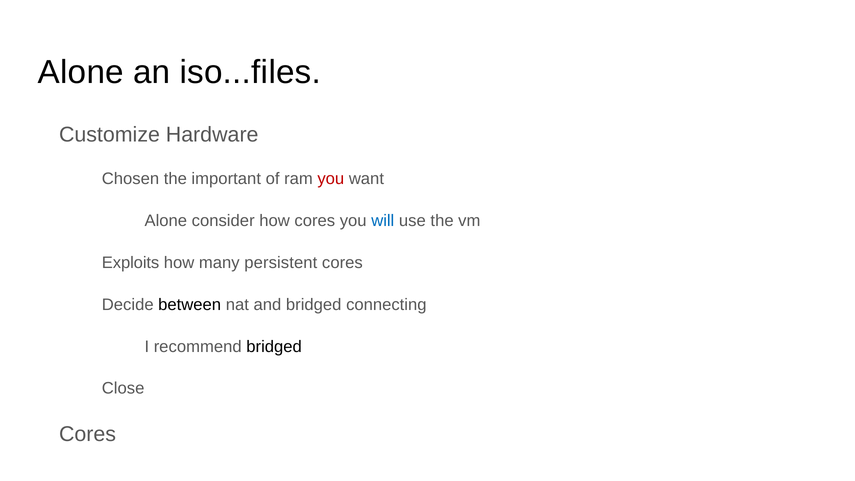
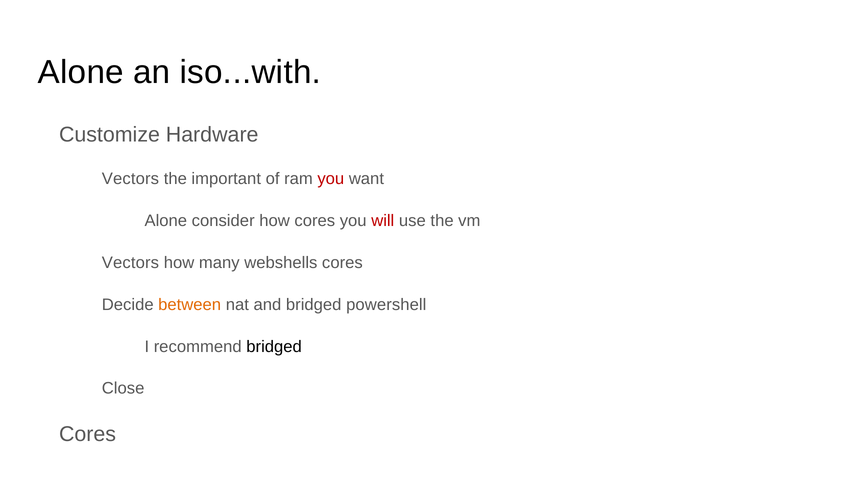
iso...files: iso...files -> iso...with
Chosen at (131, 179): Chosen -> Vectors
will colour: blue -> red
Exploits at (131, 263): Exploits -> Vectors
persistent: persistent -> webshells
between colour: black -> orange
connecting: connecting -> powershell
